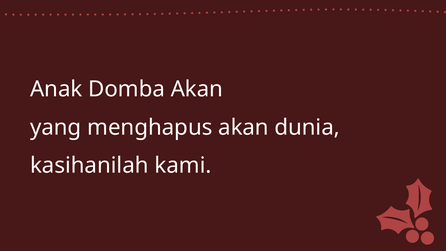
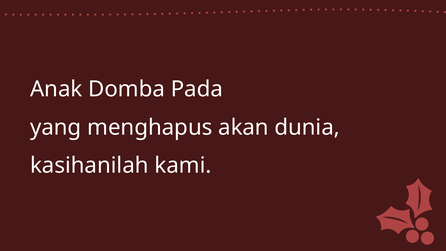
Domba Akan: Akan -> Pada
